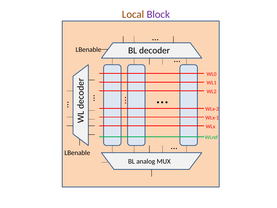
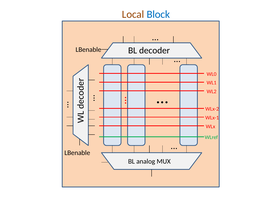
Block colour: purple -> blue
